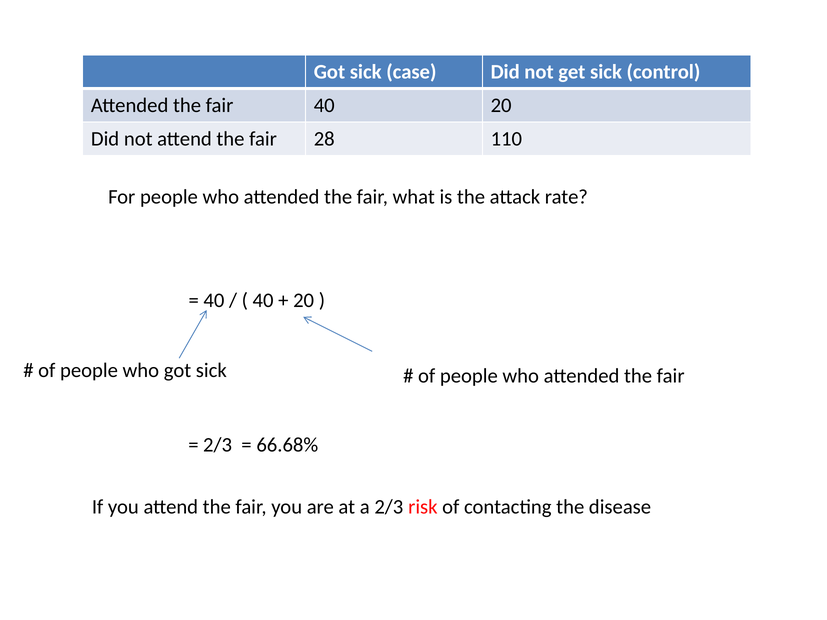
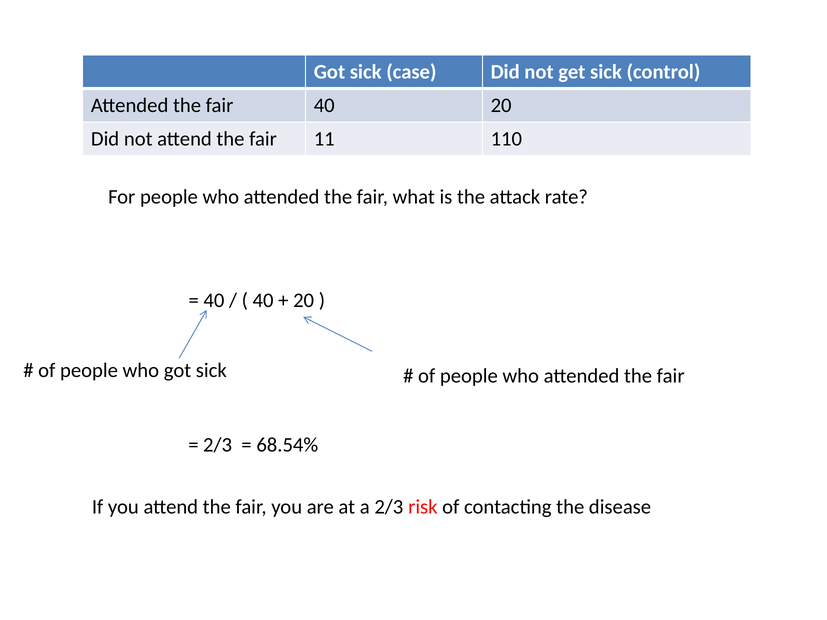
28: 28 -> 11
66.68%: 66.68% -> 68.54%
